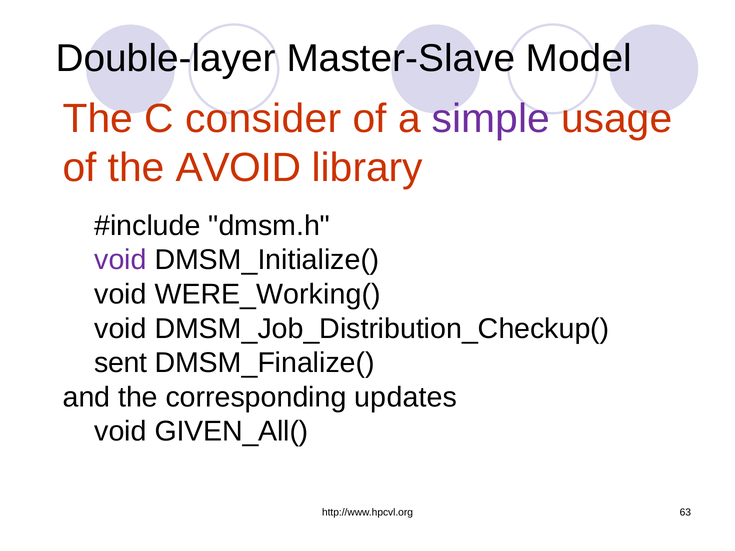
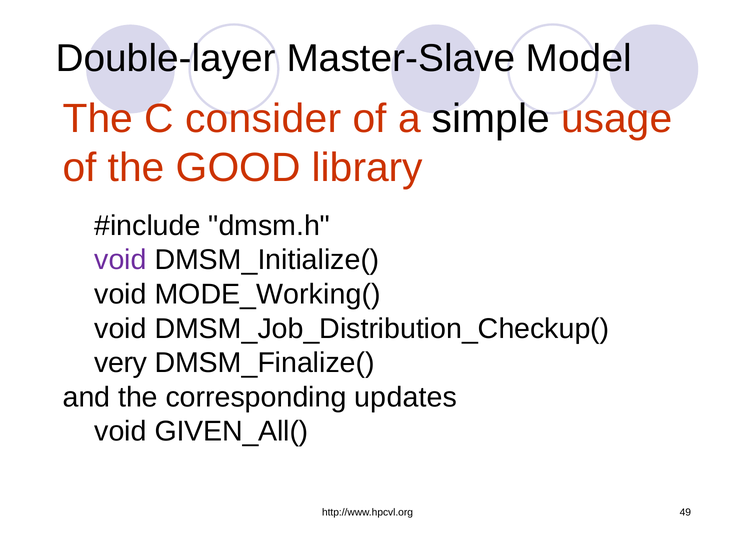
simple colour: purple -> black
AVOID: AVOID -> GOOD
WERE_Working(: WERE_Working( -> MODE_Working(
sent: sent -> very
63: 63 -> 49
